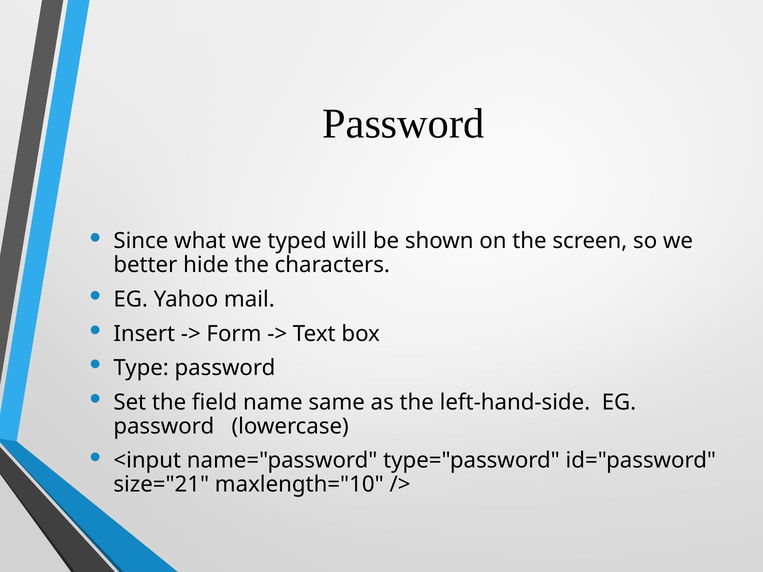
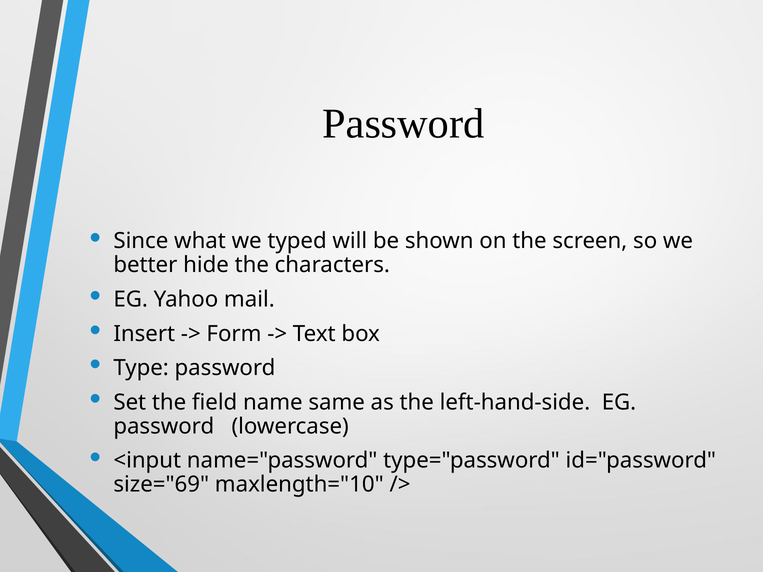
size="21: size="21 -> size="69
